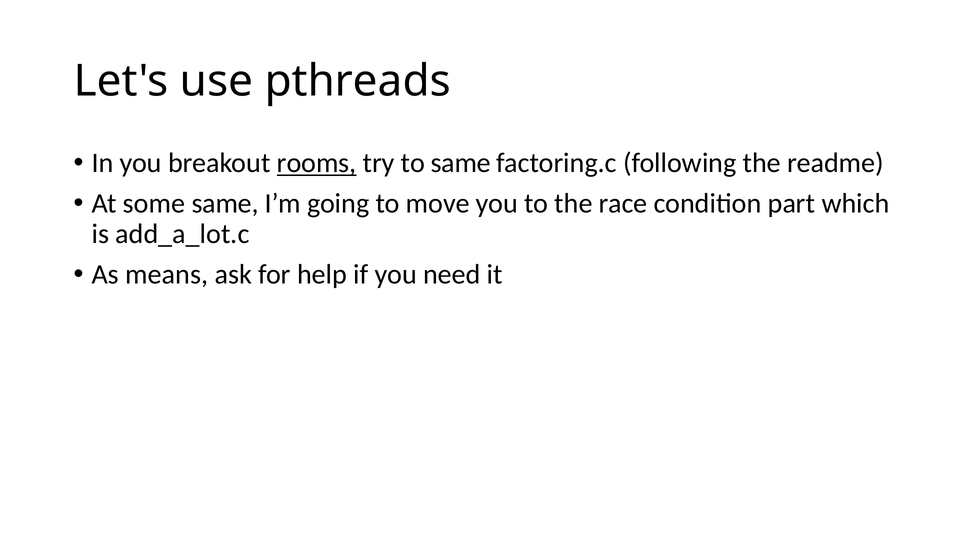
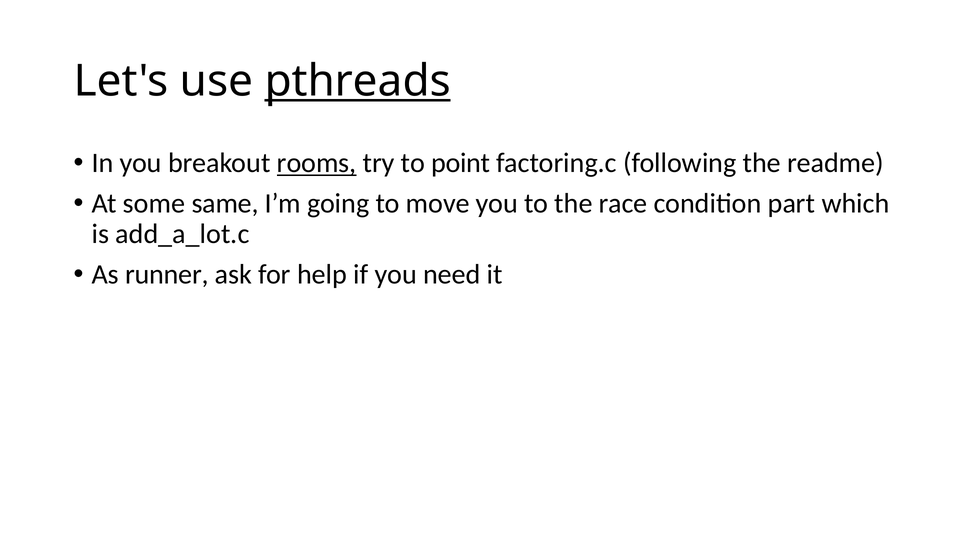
pthreads underline: none -> present
to same: same -> point
means: means -> runner
